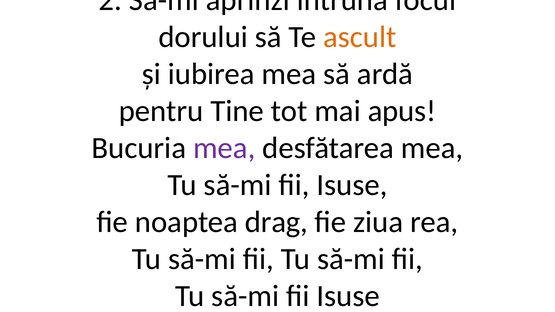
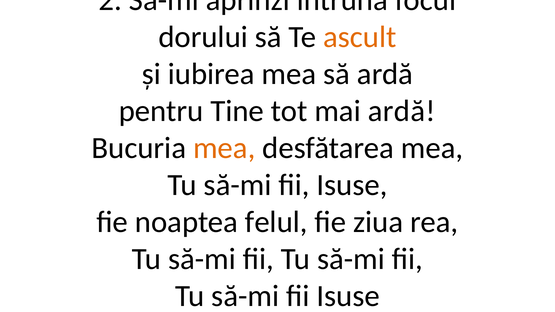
mai apus: apus -> ardă
mea at (224, 148) colour: purple -> orange
drag: drag -> felul
